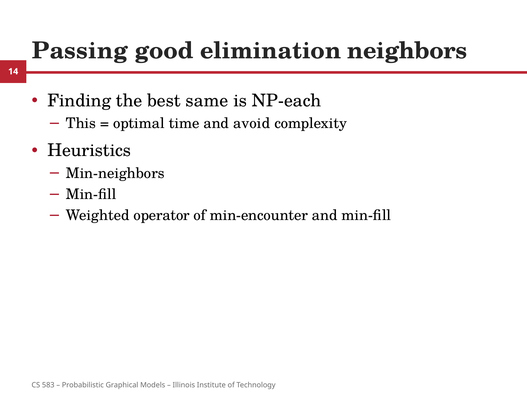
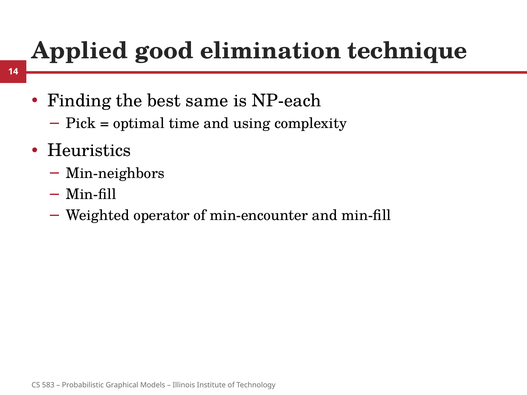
Passing: Passing -> Applied
neighbors: neighbors -> technique
This: This -> Pick
avoid: avoid -> using
